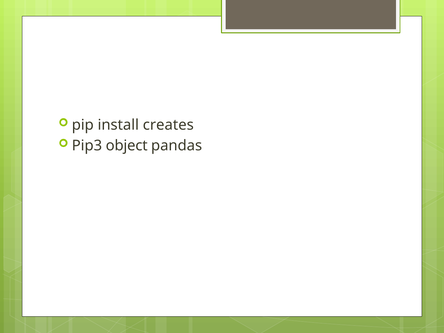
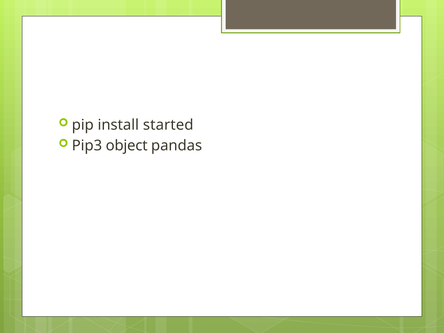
creates: creates -> started
